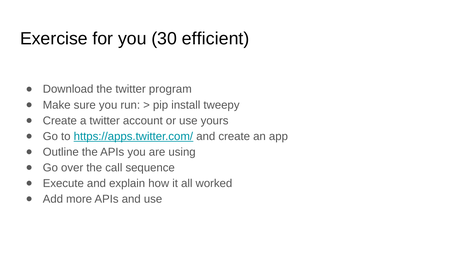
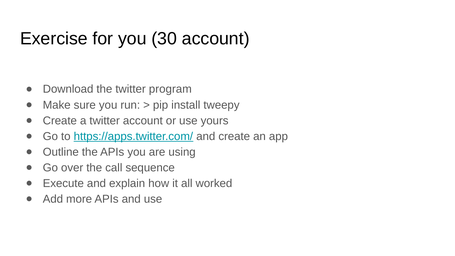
30 efficient: efficient -> account
